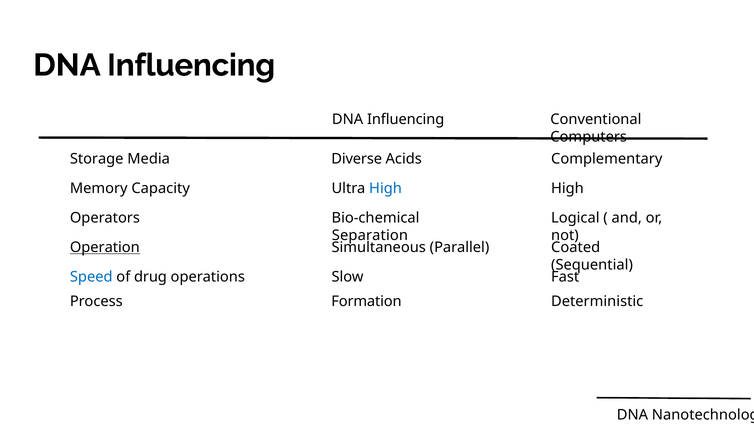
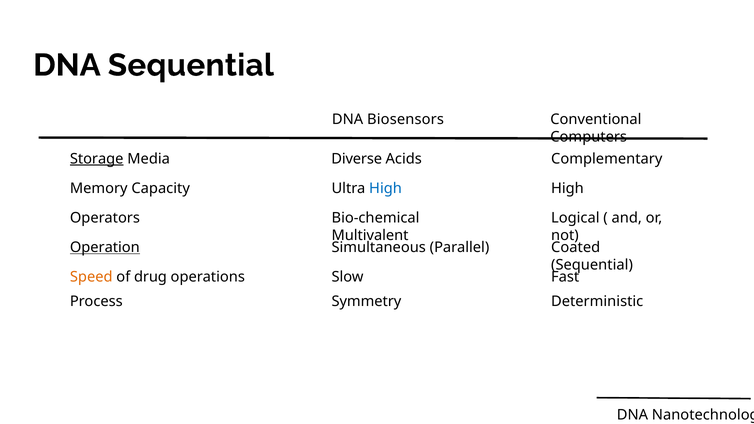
Influencing at (191, 65): Influencing -> Sequential
Influencing at (406, 119): Influencing -> Biosensors
Storage underline: none -> present
Separation: Separation -> Multivalent
Speed colour: blue -> orange
Formation: Formation -> Symmetry
